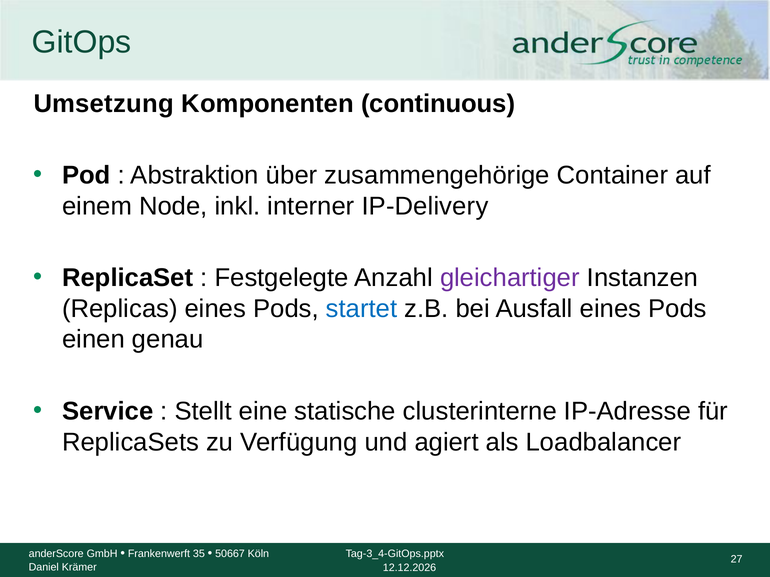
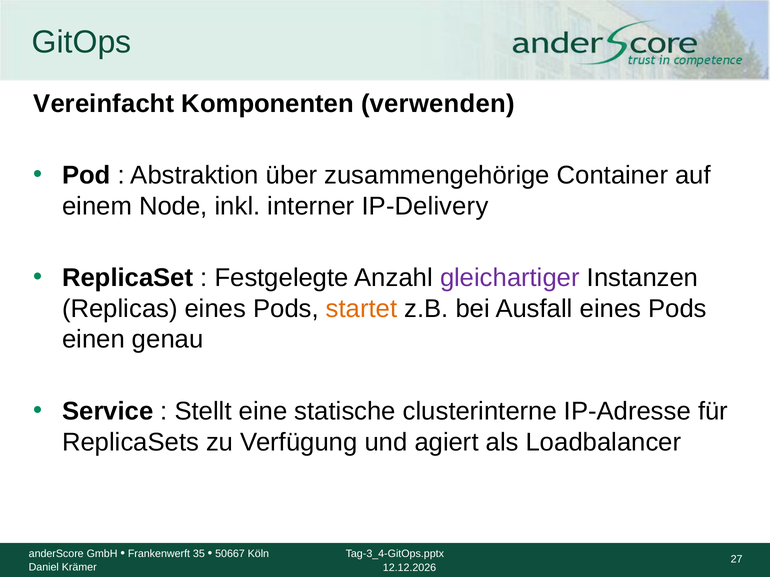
Umsetzung: Umsetzung -> Vereinfacht
continuous: continuous -> verwenden
startet colour: blue -> orange
